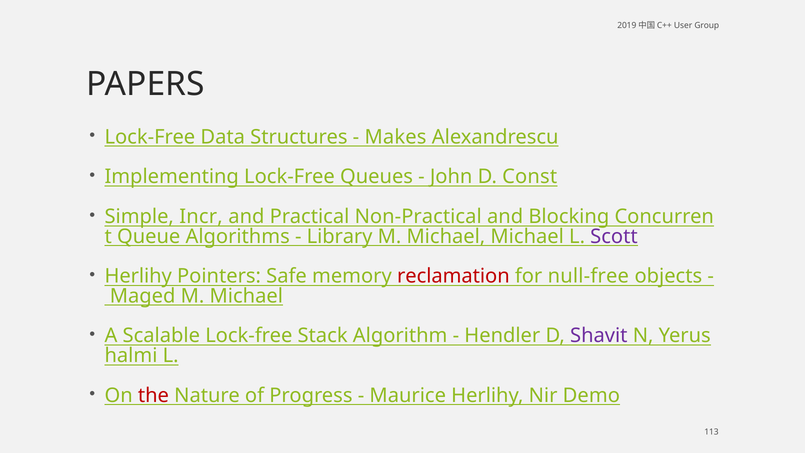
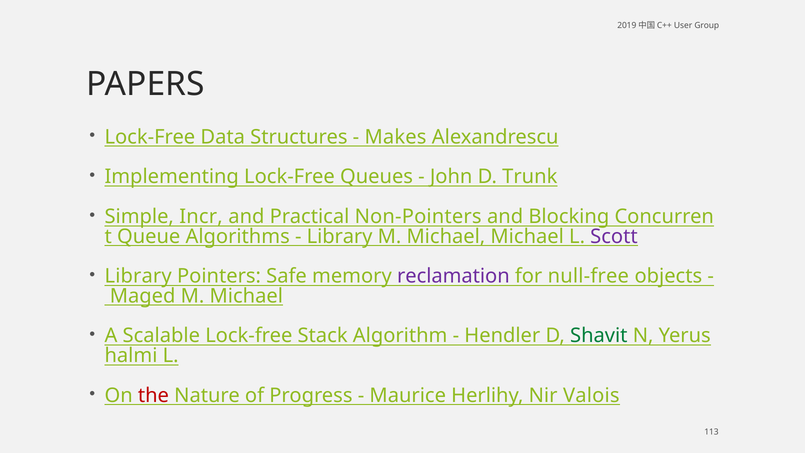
Const: Const -> Trunk
Non-Practical: Non-Practical -> Non-Pointers
Herlihy at (138, 276): Herlihy -> Library
reclamation colour: red -> purple
Shavit colour: purple -> green
Demo: Demo -> Valois
